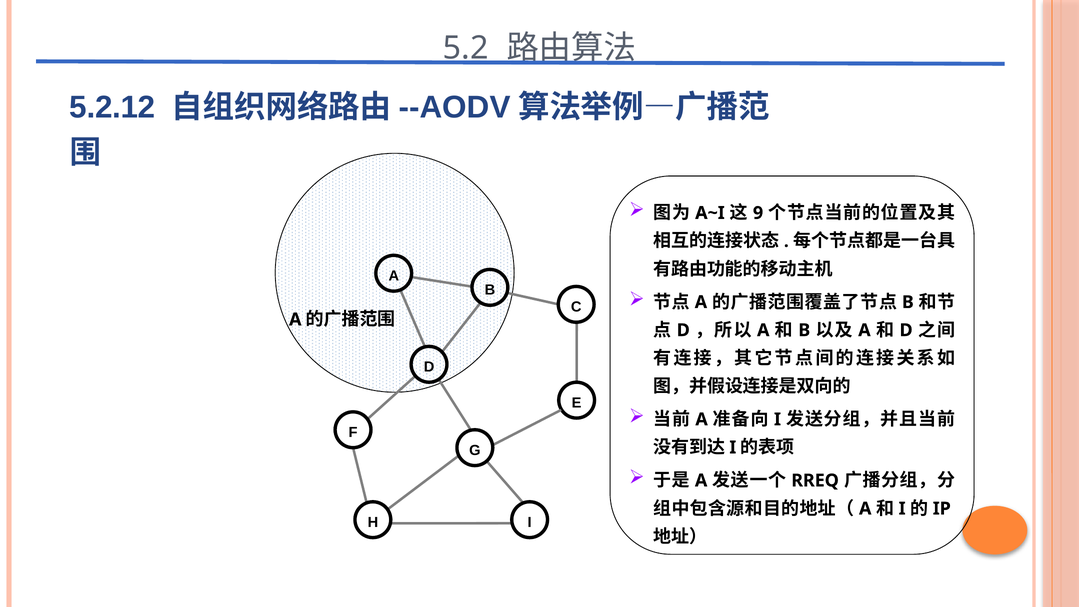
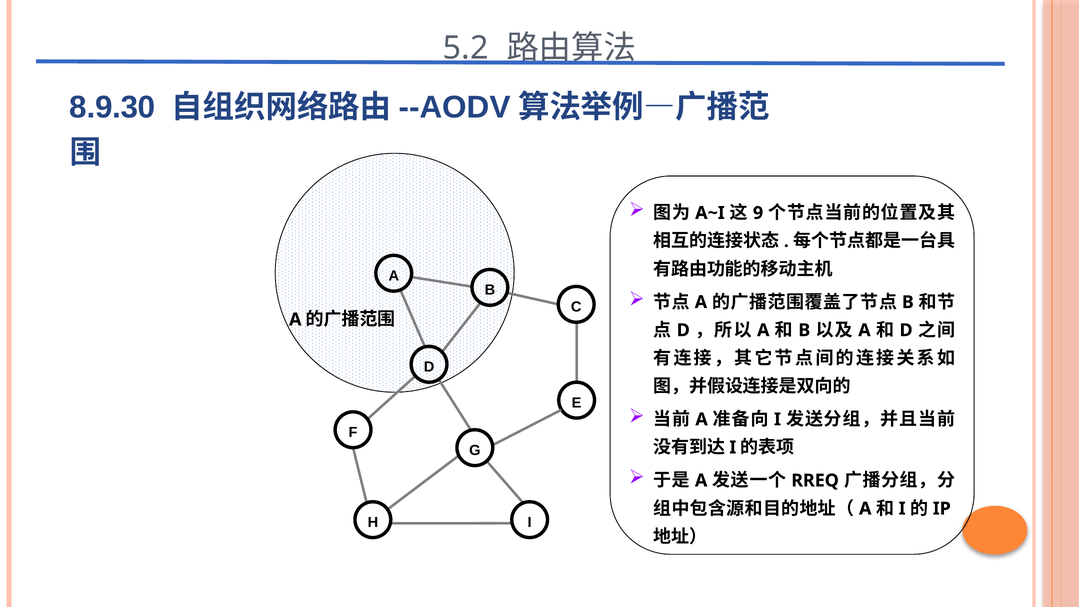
5.2.12: 5.2.12 -> 8.9.30
